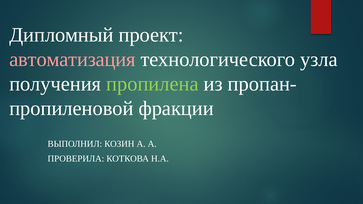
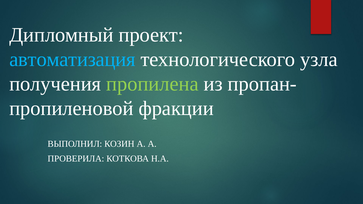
автоматизация colour: pink -> light blue
